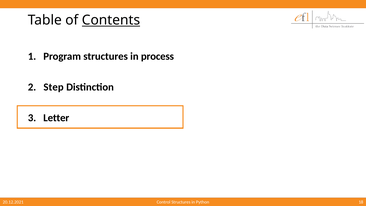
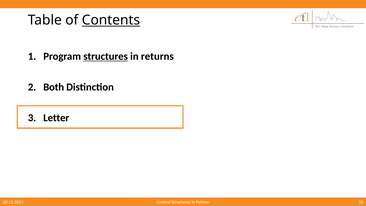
structures at (106, 56) underline: none -> present
process: process -> returns
Step: Step -> Both
